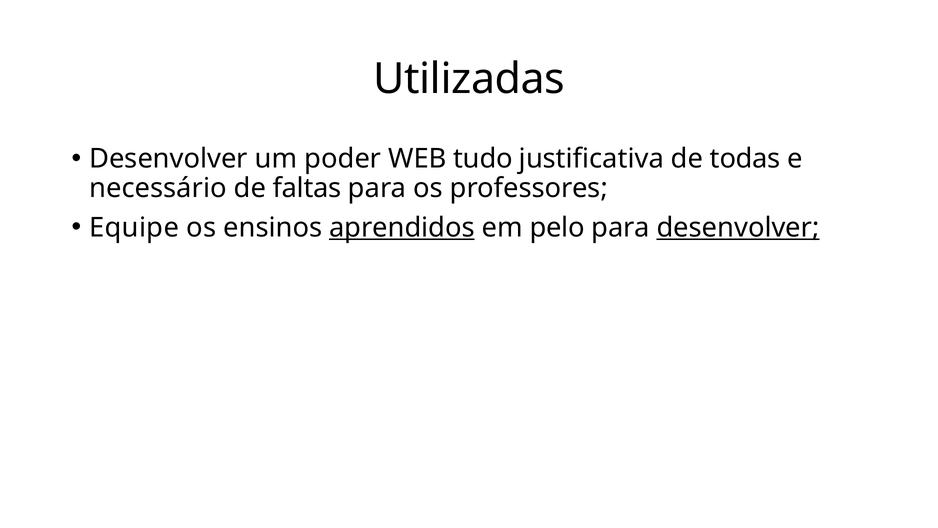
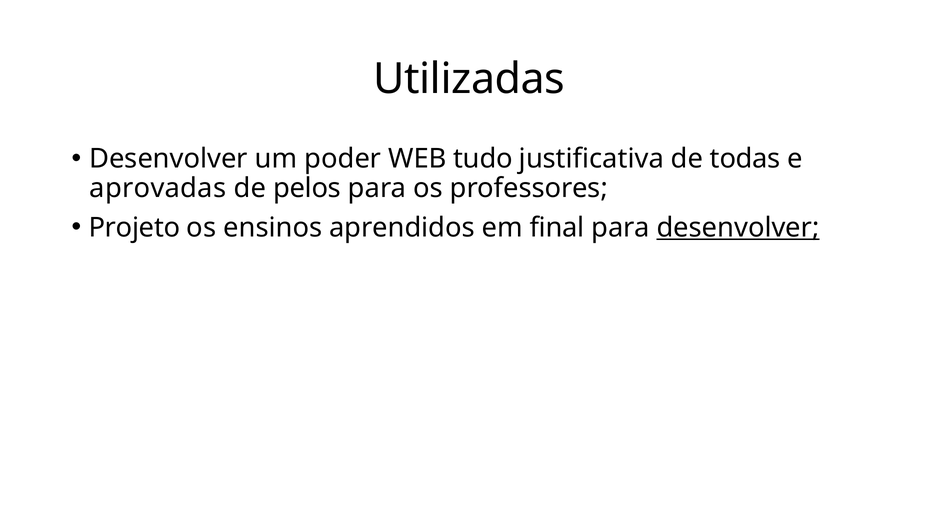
necessário: necessário -> aprovadas
faltas: faltas -> pelos
Equipe: Equipe -> Projeto
aprendidos underline: present -> none
pelo: pelo -> final
